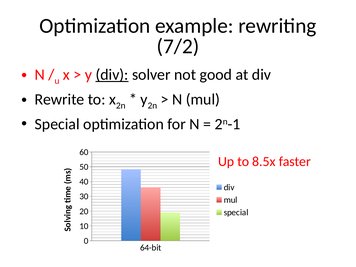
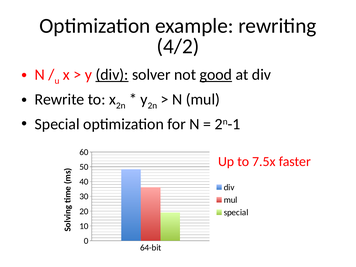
7/2: 7/2 -> 4/2
good underline: none -> present
8.5x: 8.5x -> 7.5x
